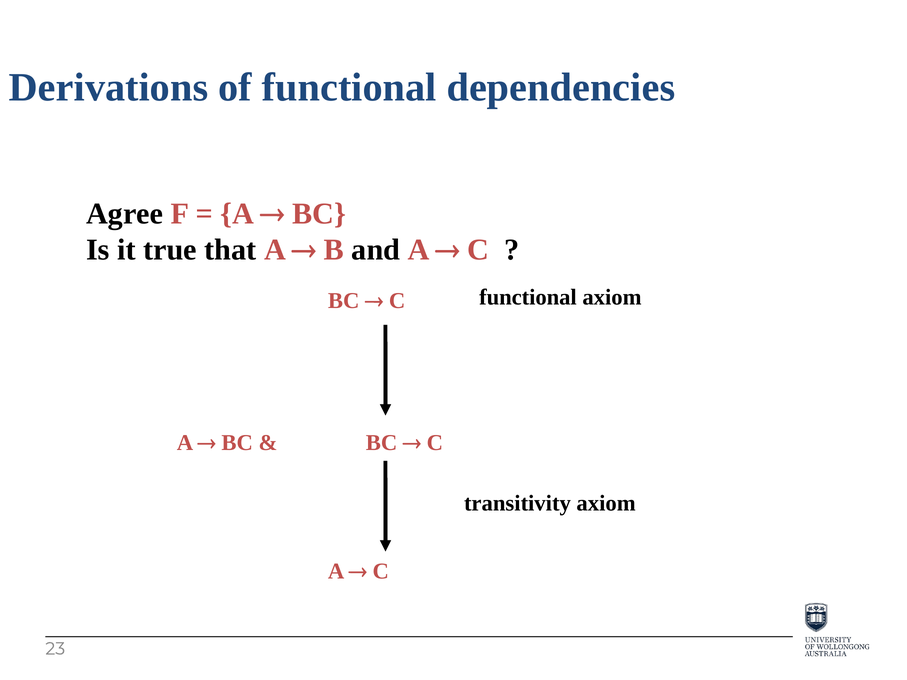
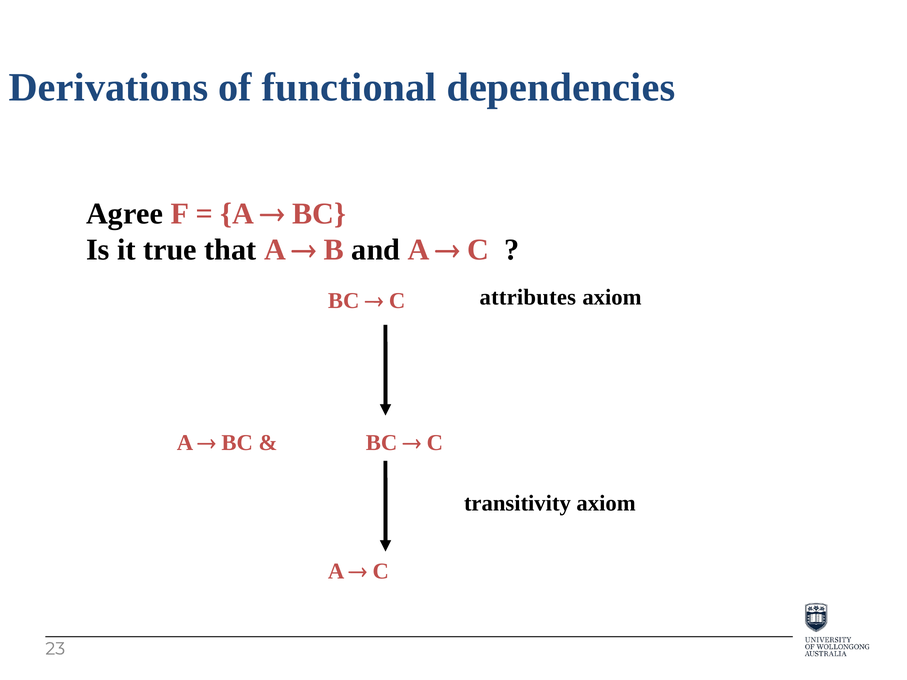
functional at (528, 297): functional -> attributes
